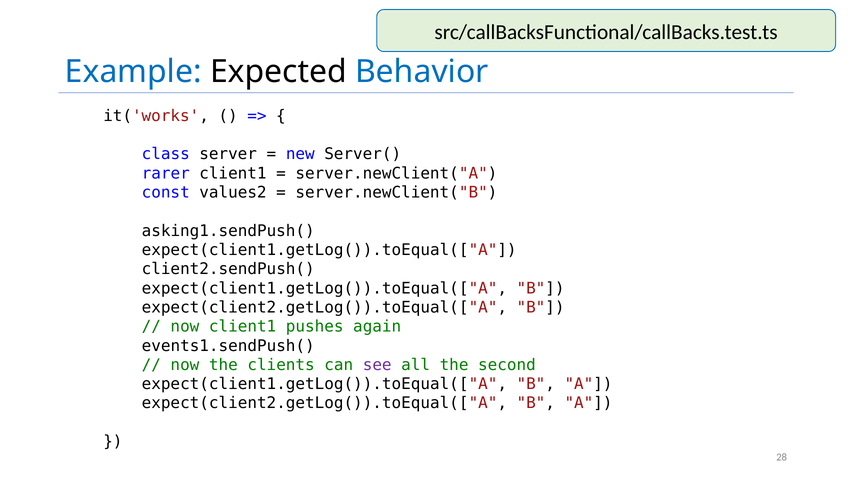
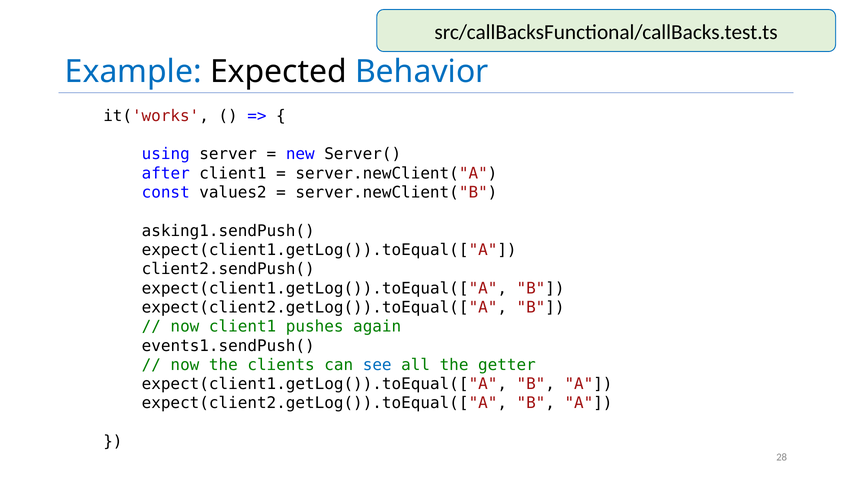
class: class -> using
rarer: rarer -> after
see colour: purple -> blue
second: second -> getter
